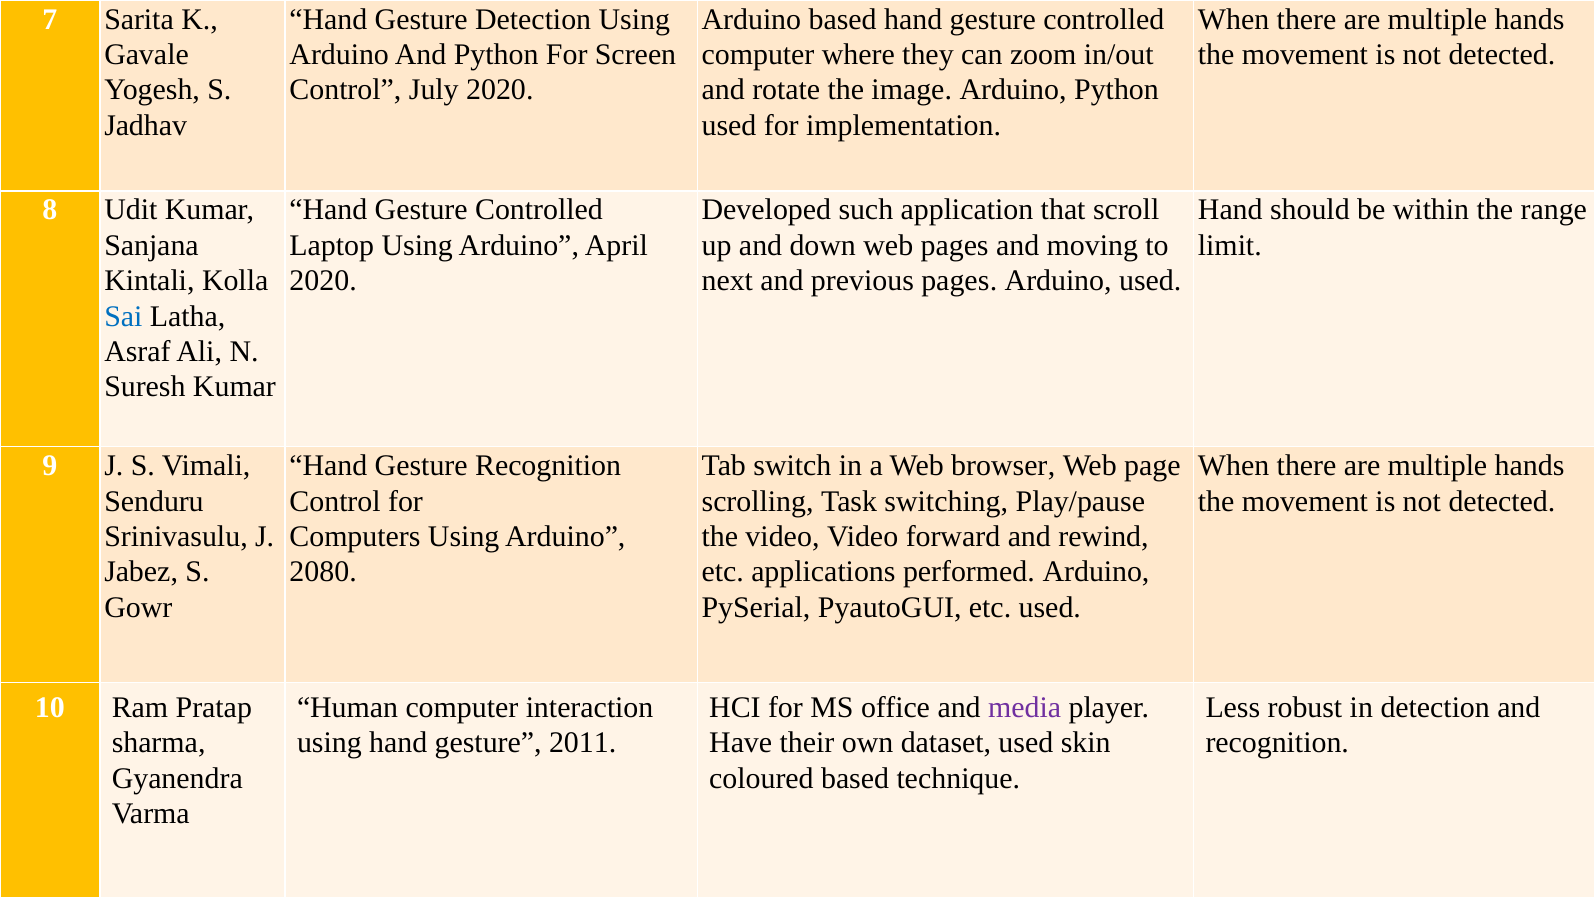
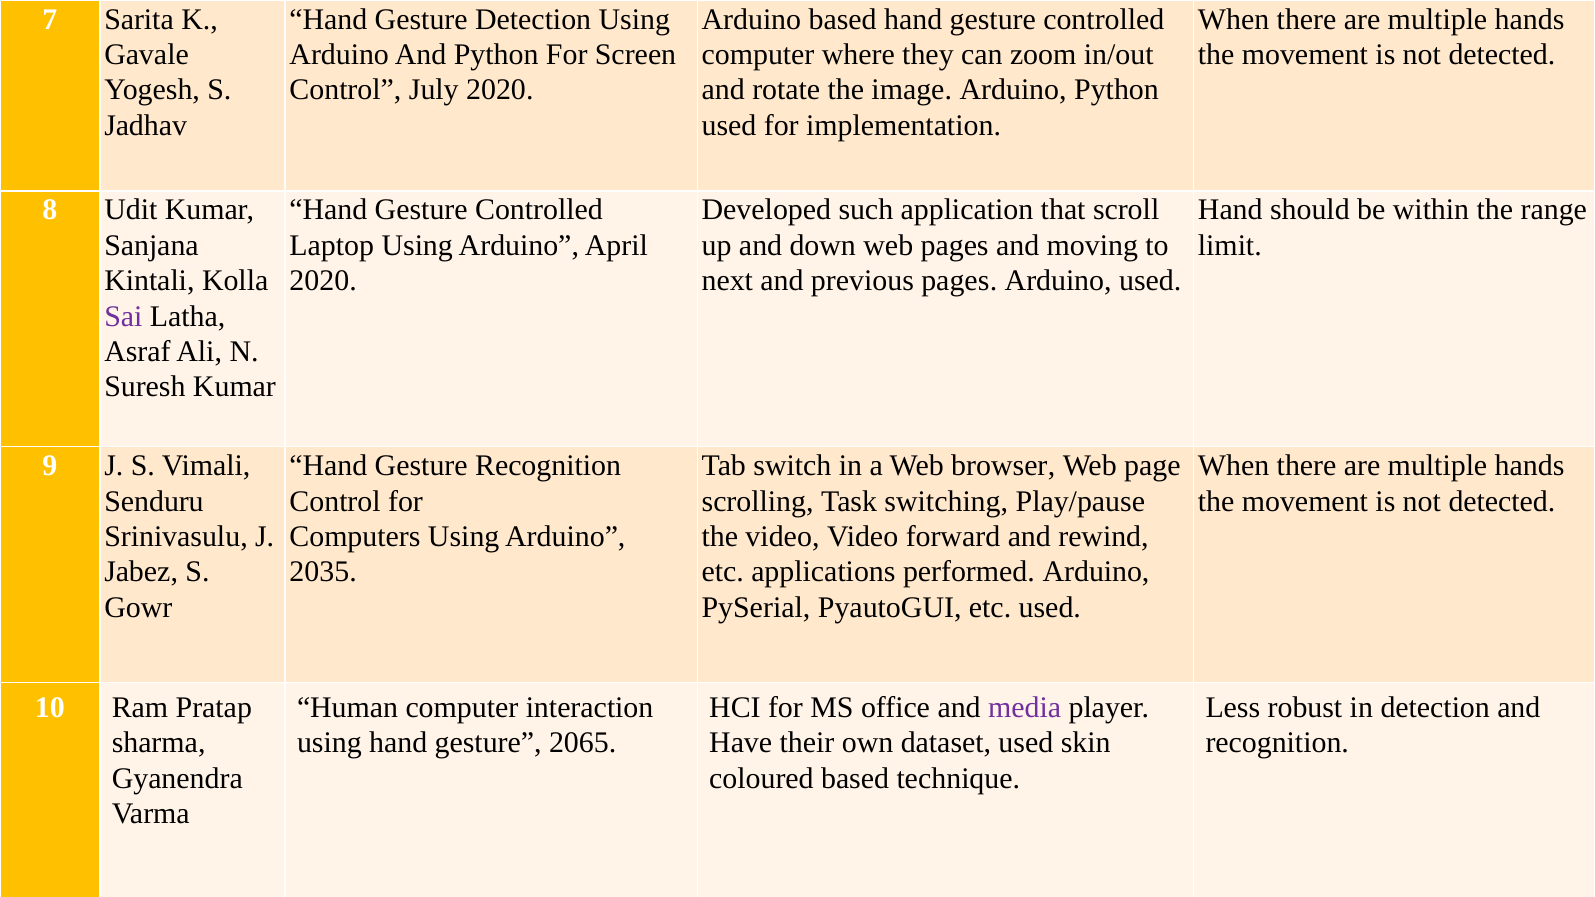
Sai colour: blue -> purple
2080: 2080 -> 2035
2011: 2011 -> 2065
